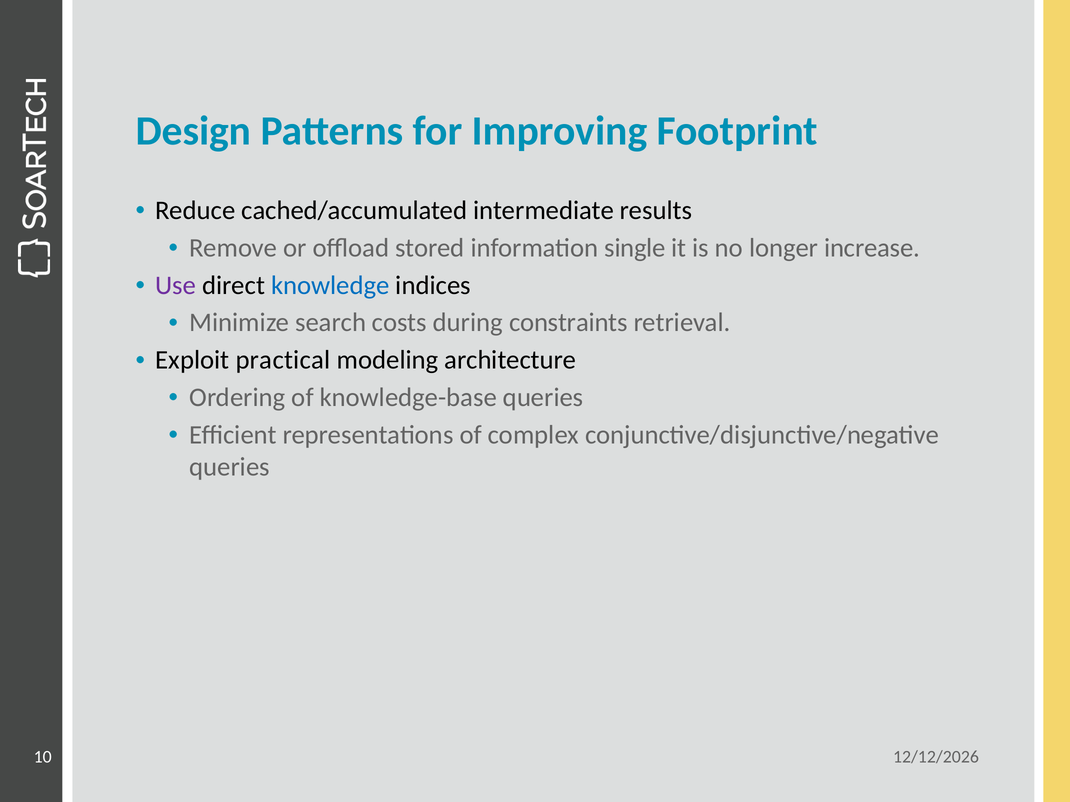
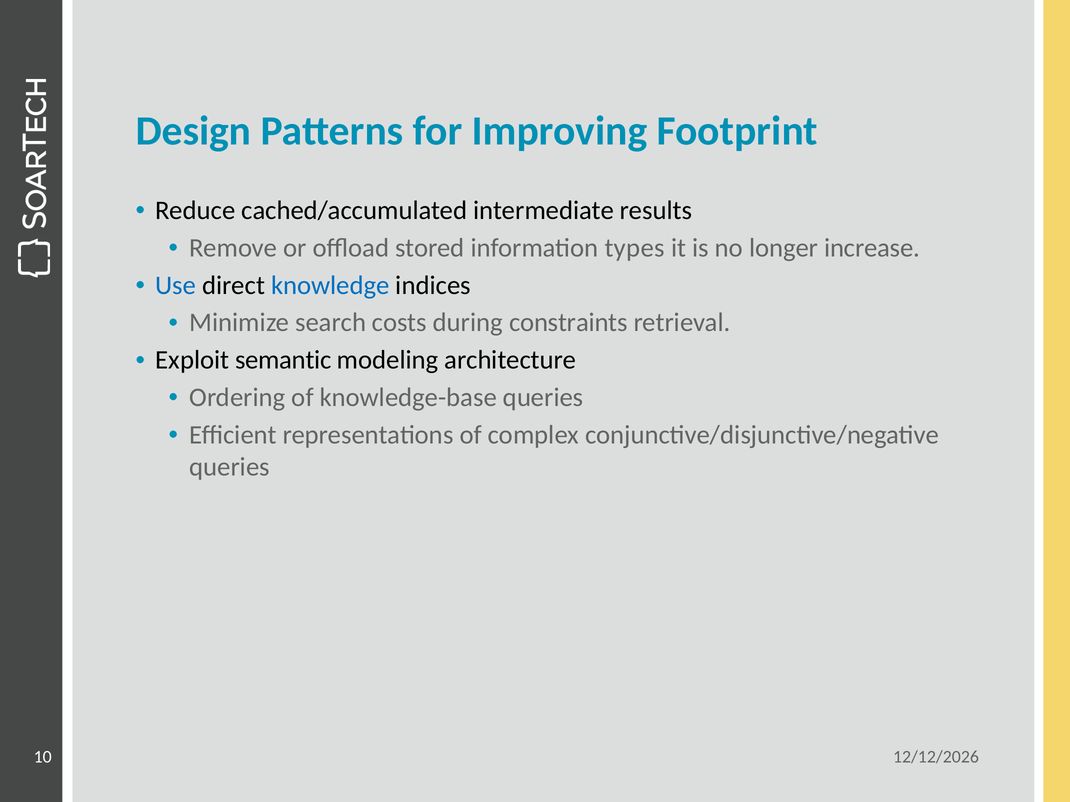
single: single -> types
Use colour: purple -> blue
practical: practical -> semantic
